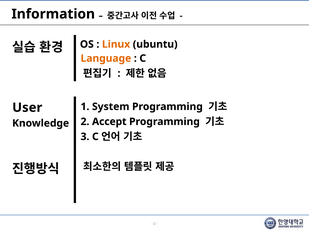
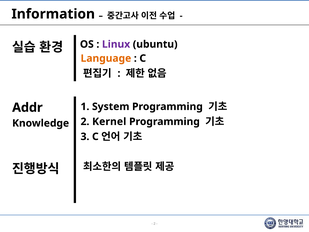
Linux colour: orange -> purple
User: User -> Addr
Accept: Accept -> Kernel
